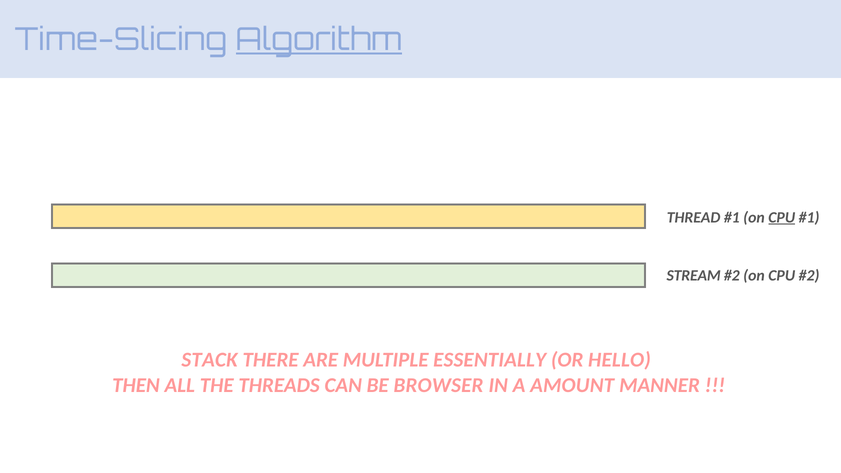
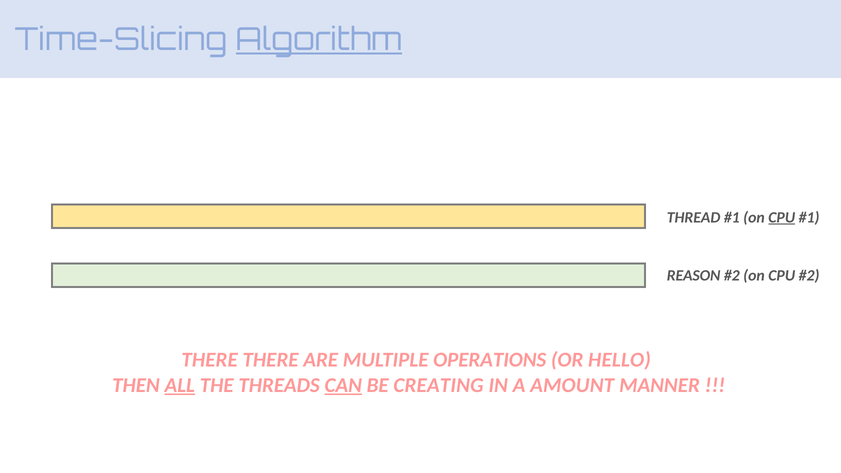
STREAM: STREAM -> REASON
STACK at (210, 360): STACK -> THERE
ESSENTIALLY: ESSENTIALLY -> OPERATIONS
ALL underline: none -> present
CAN underline: none -> present
BROWSER: BROWSER -> CREATING
